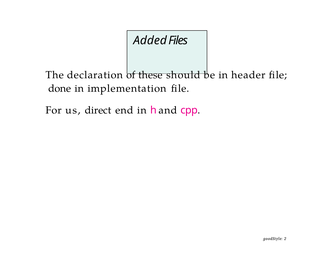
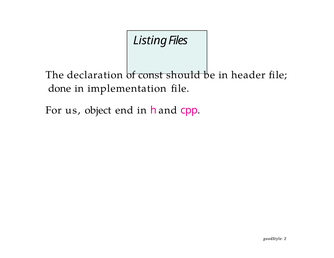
Added: Added -> Listing
these: these -> const
direct: direct -> object
